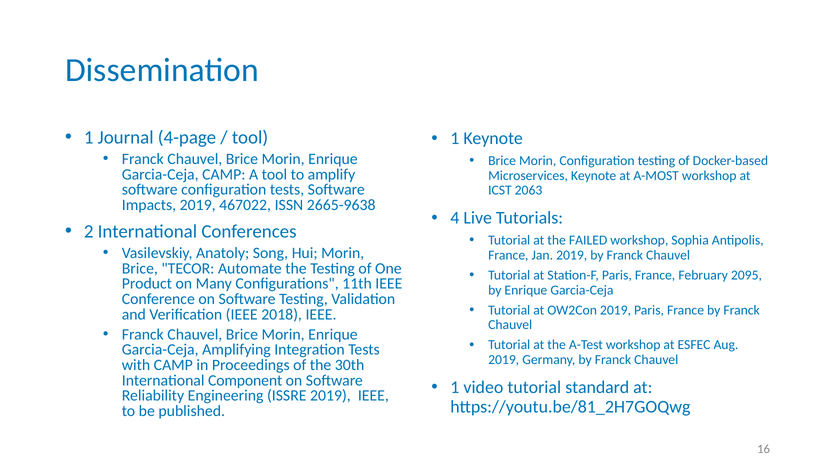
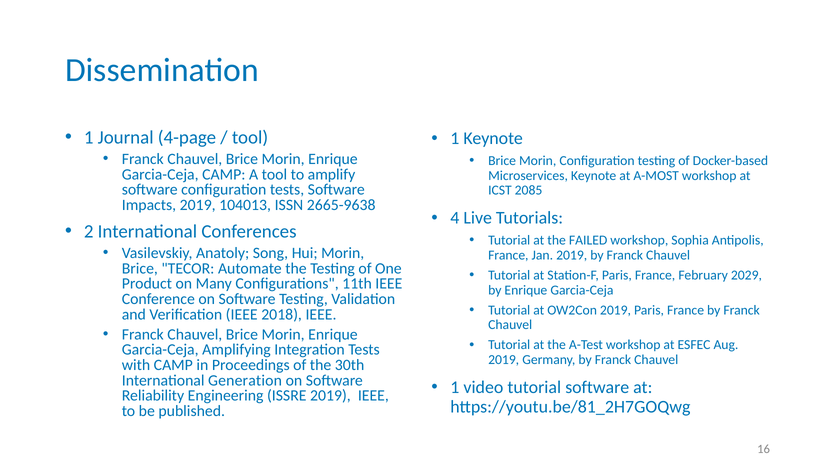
2063: 2063 -> 2085
467022: 467022 -> 104013
2095: 2095 -> 2029
Component: Component -> Generation
tutorial standard: standard -> software
